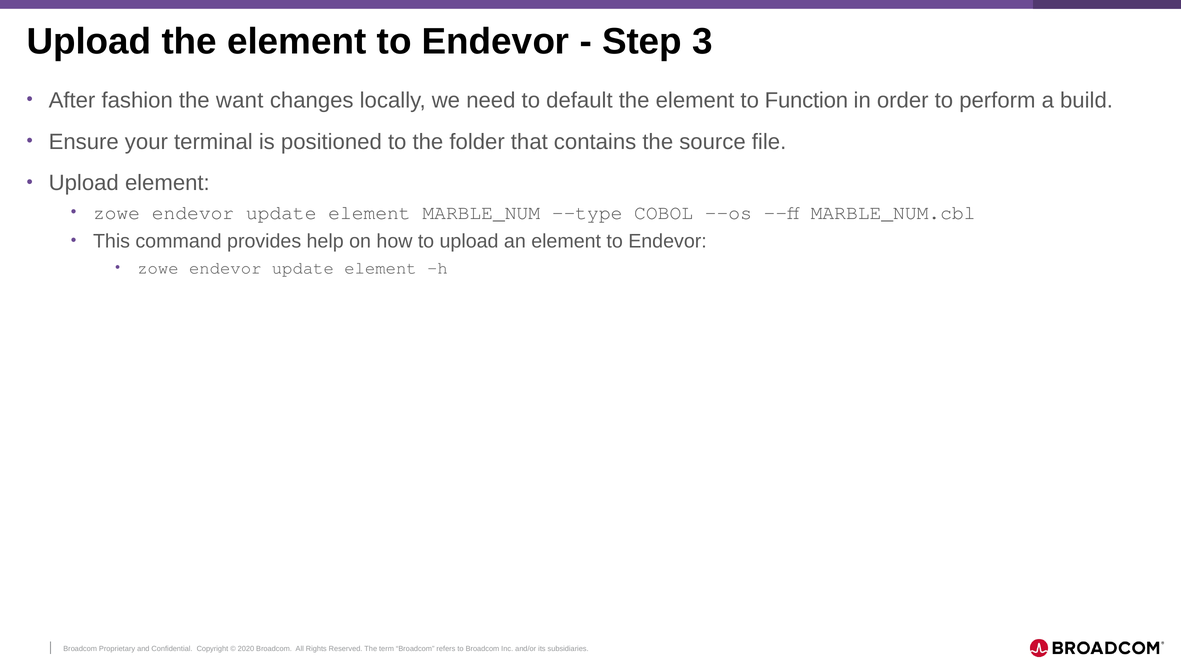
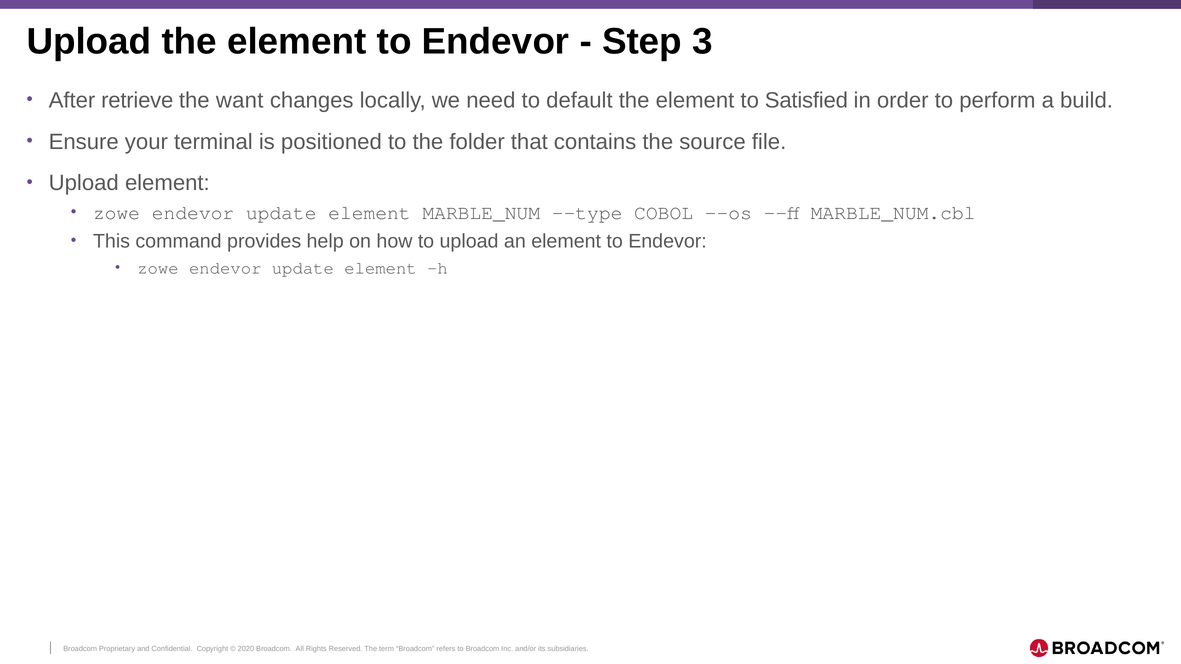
fashion: fashion -> retrieve
Function: Function -> Satisfied
